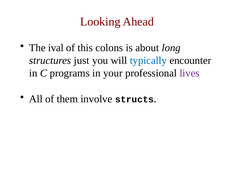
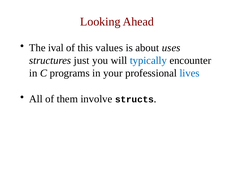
colons: colons -> values
long: long -> uses
lives colour: purple -> blue
